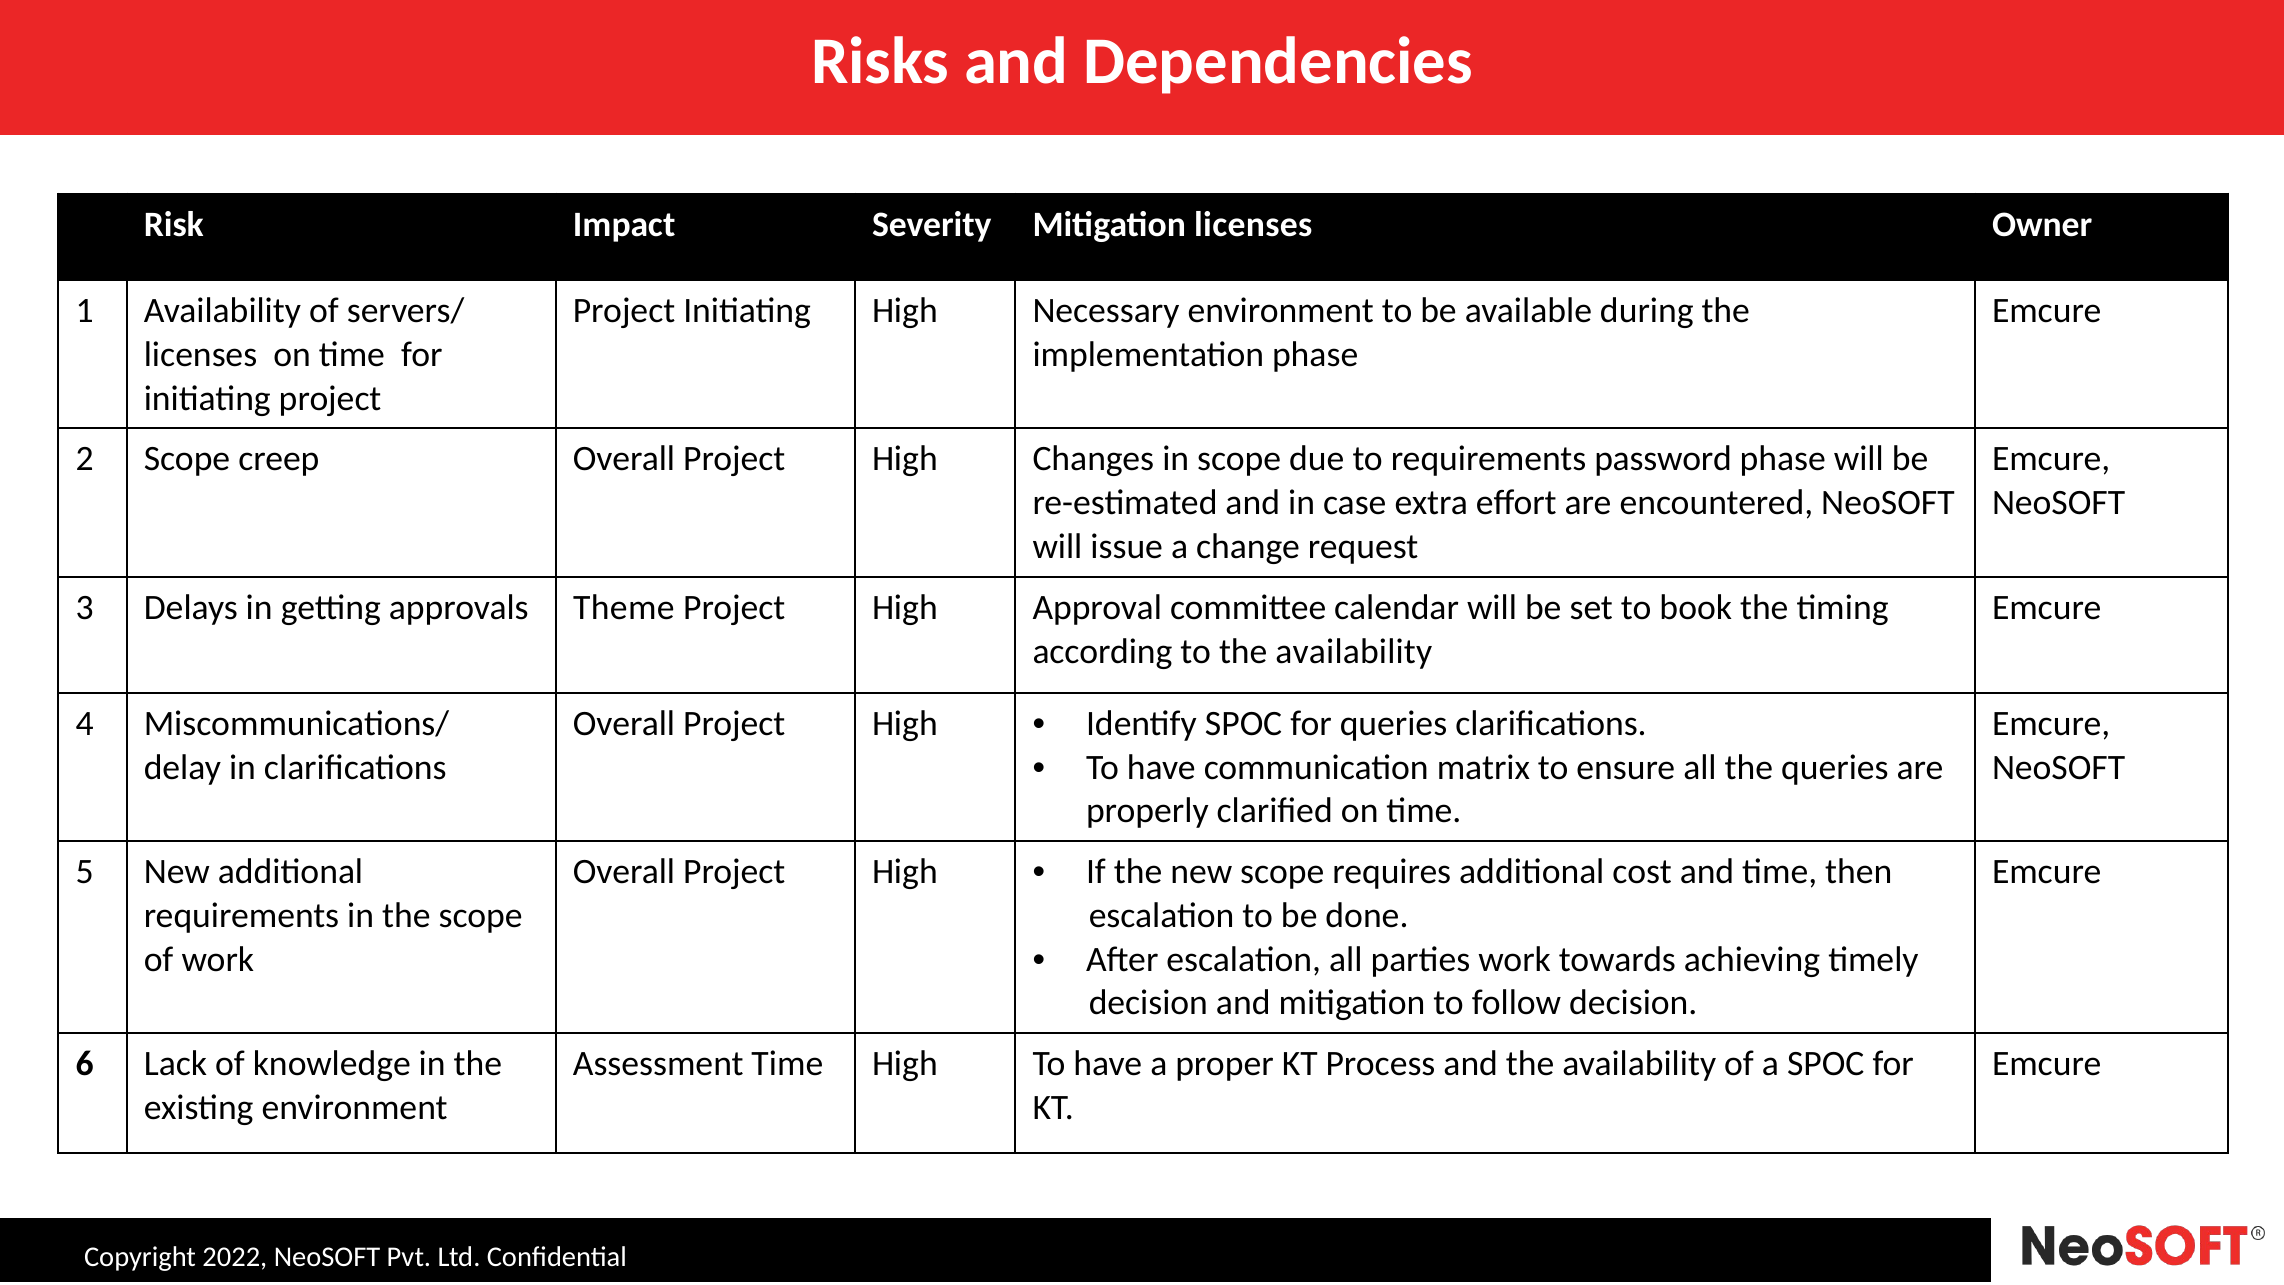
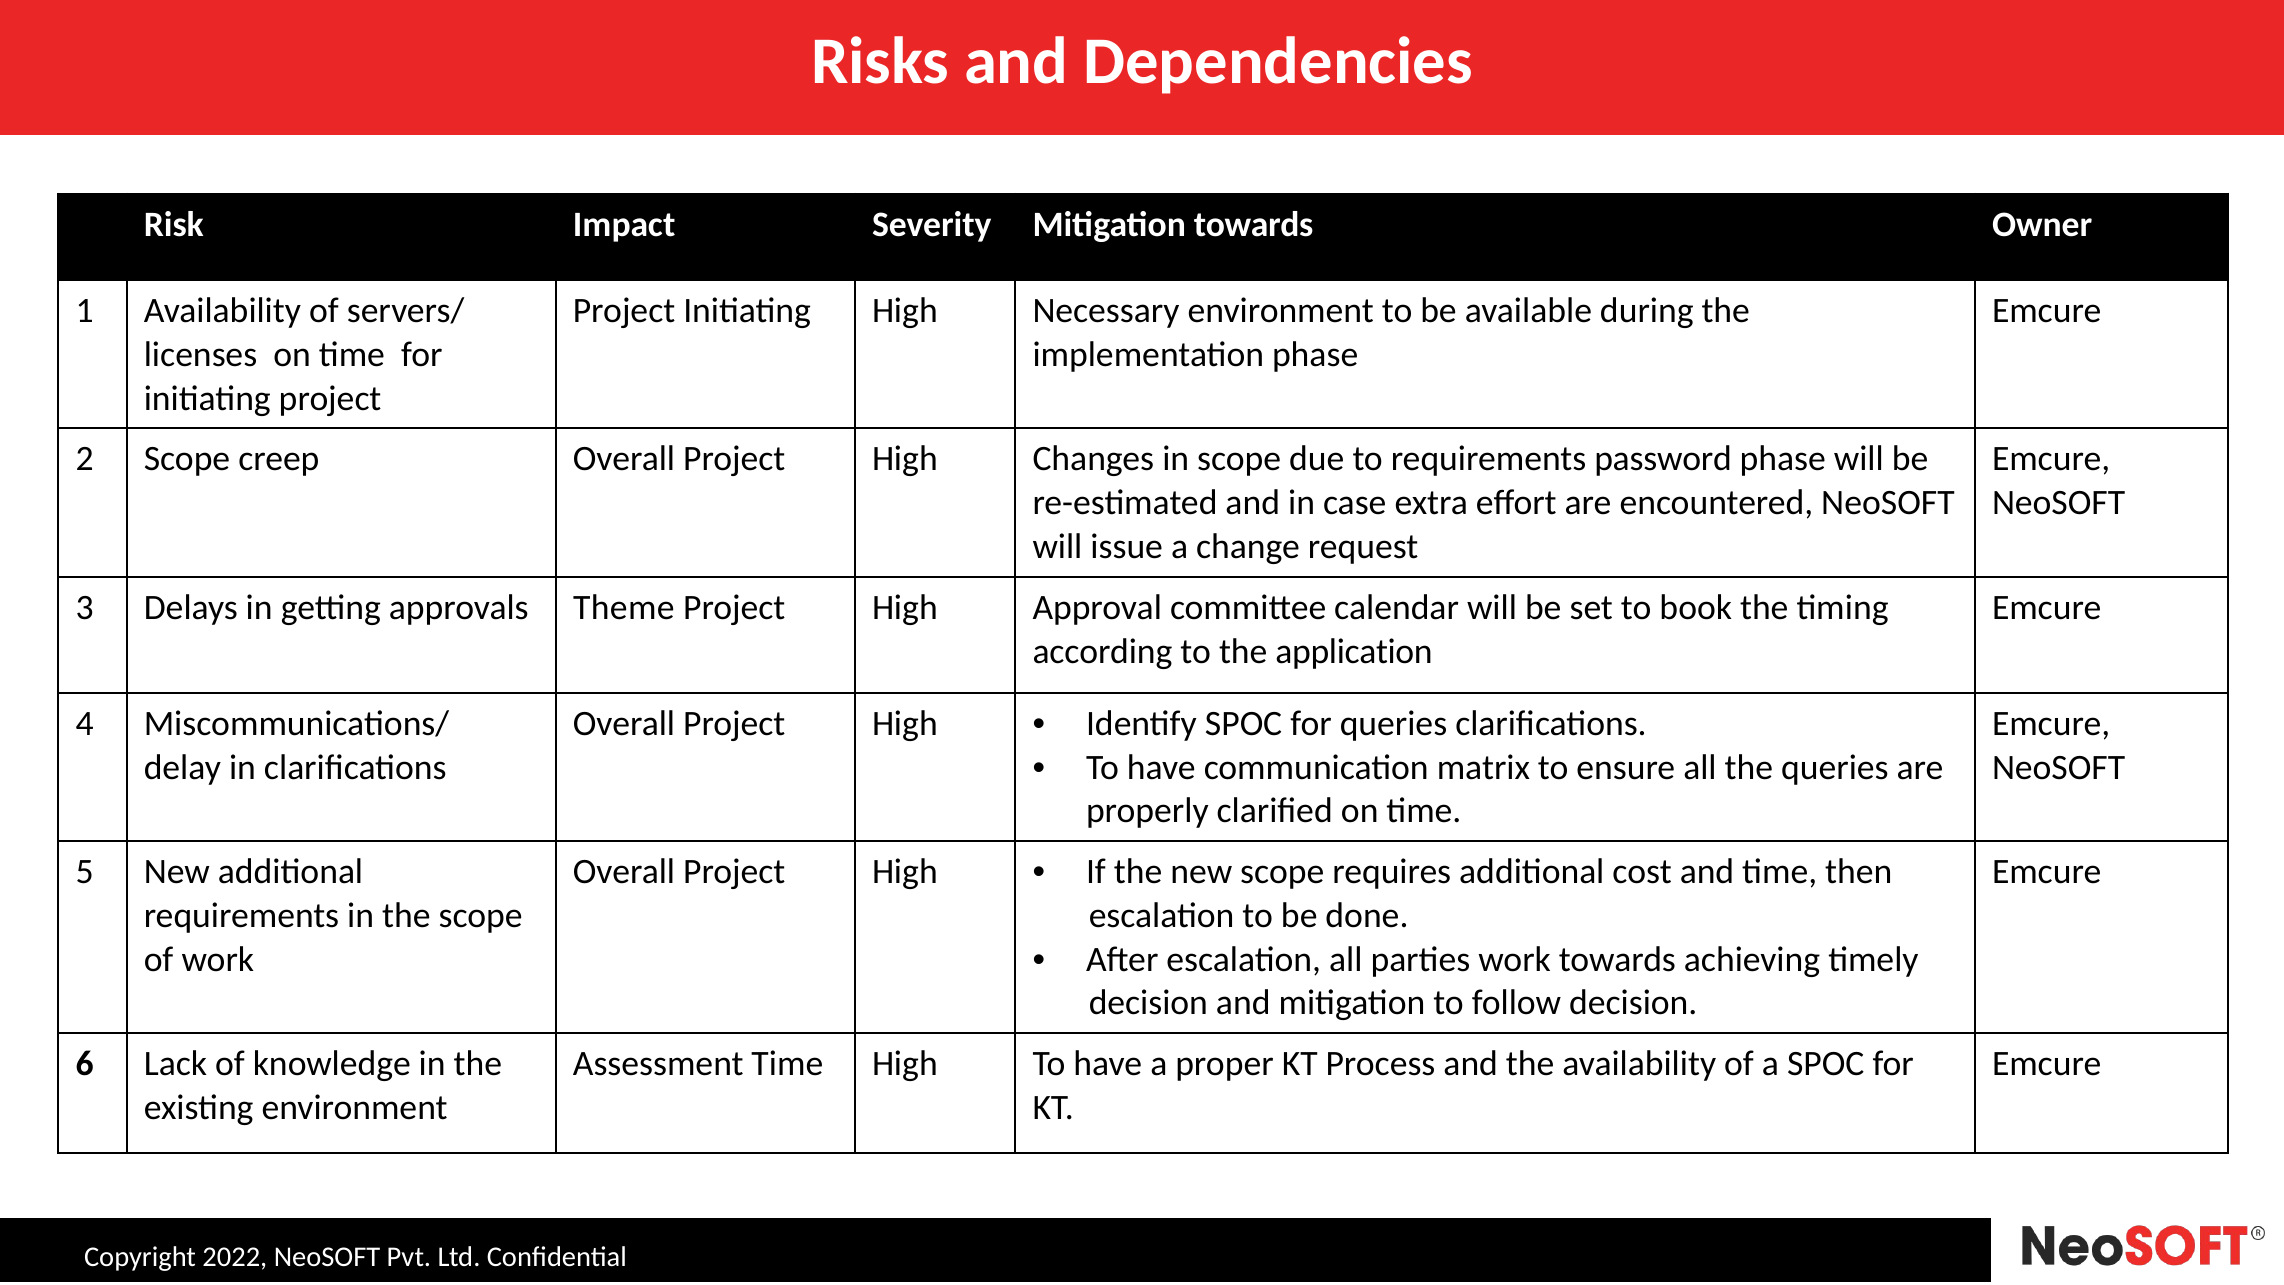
Mitigation licenses: licenses -> towards
to the availability: availability -> application
